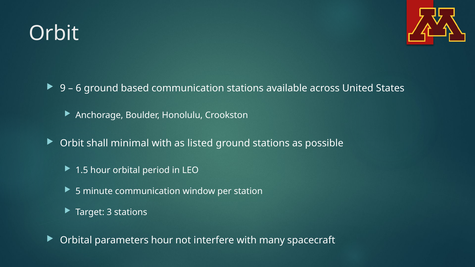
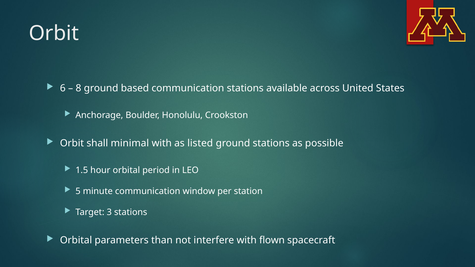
9: 9 -> 6
6: 6 -> 8
parameters hour: hour -> than
many: many -> flown
